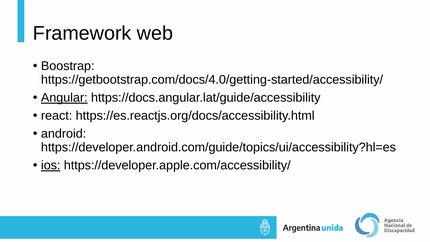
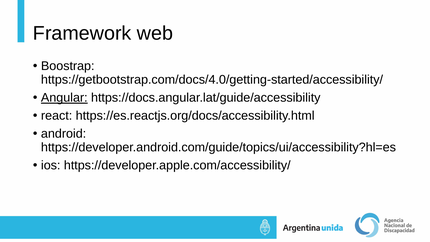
ios underline: present -> none
